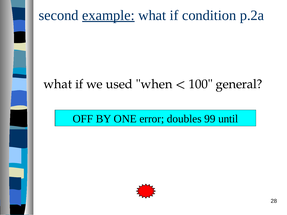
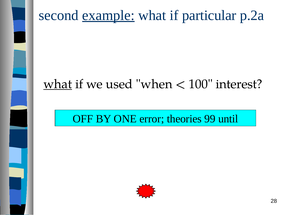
condition: condition -> particular
what at (58, 84) underline: none -> present
general: general -> interest
doubles: doubles -> theories
